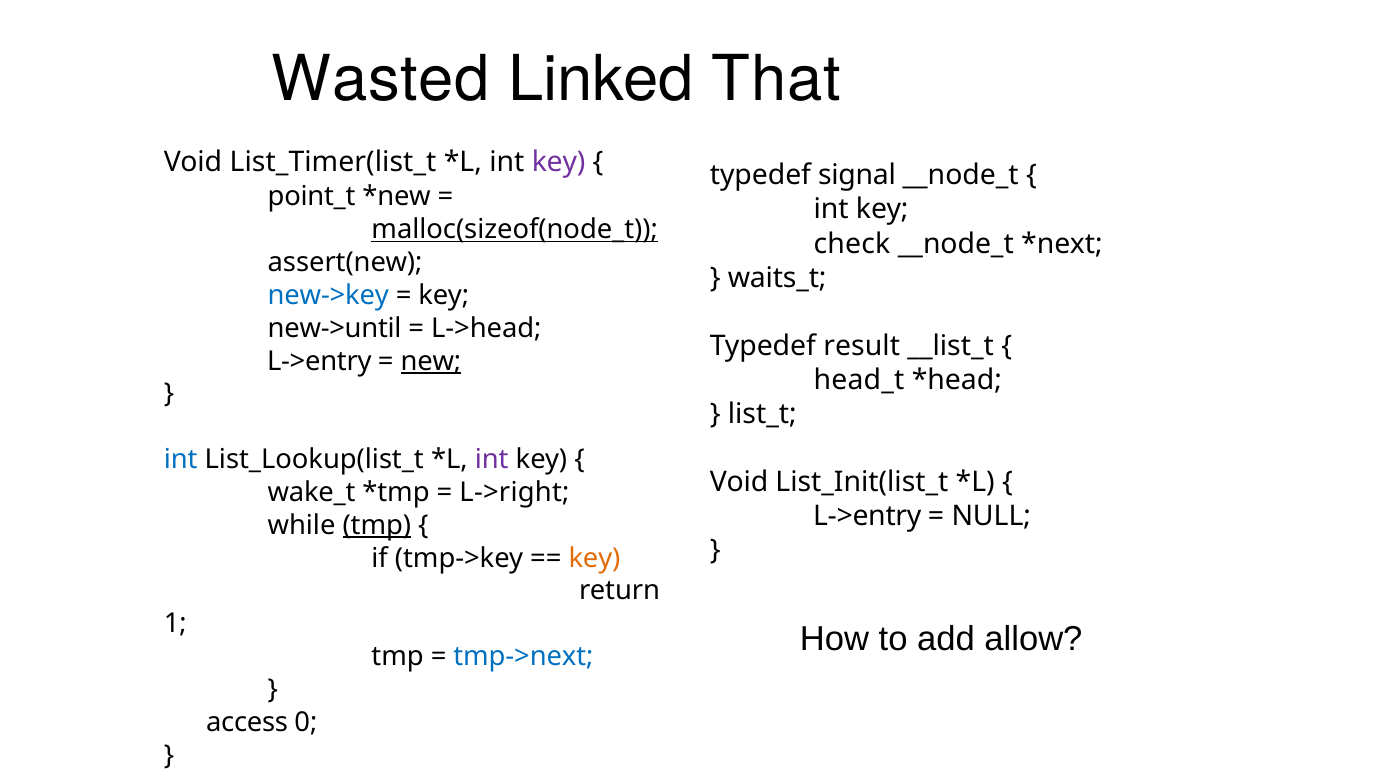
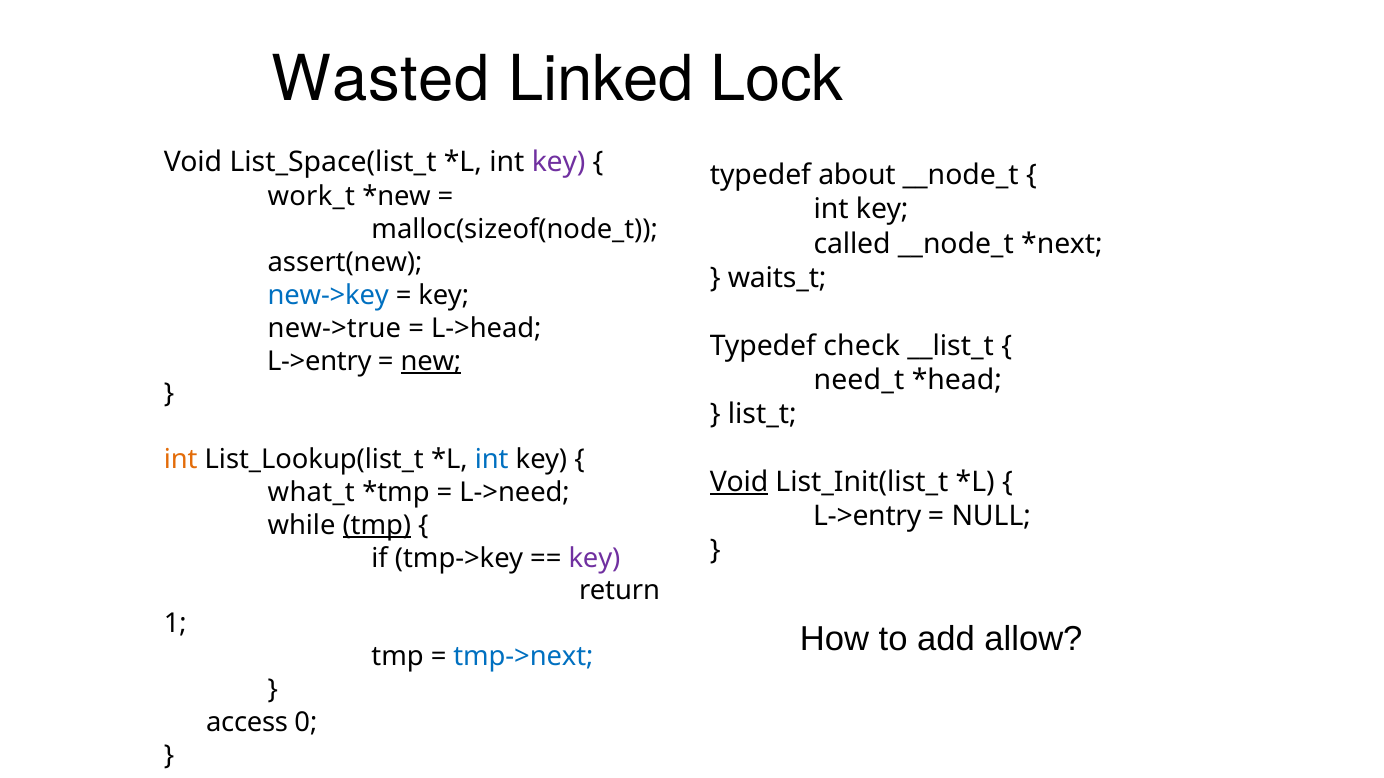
That: That -> Lock
List_Timer(list_t: List_Timer(list_t -> List_Space(list_t
signal: signal -> about
point_t: point_t -> work_t
malloc(sizeof(node_t underline: present -> none
check: check -> called
new->until: new->until -> new->true
result: result -> check
head_t: head_t -> need_t
int at (181, 460) colour: blue -> orange
int at (492, 460) colour: purple -> blue
Void at (739, 482) underline: none -> present
wake_t: wake_t -> what_t
L->right: L->right -> L->need
key at (594, 558) colour: orange -> purple
